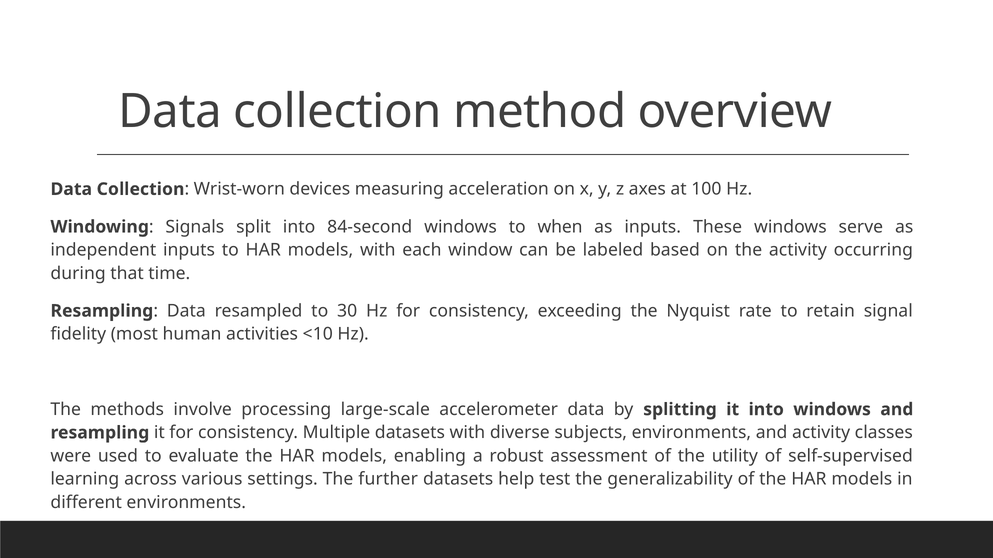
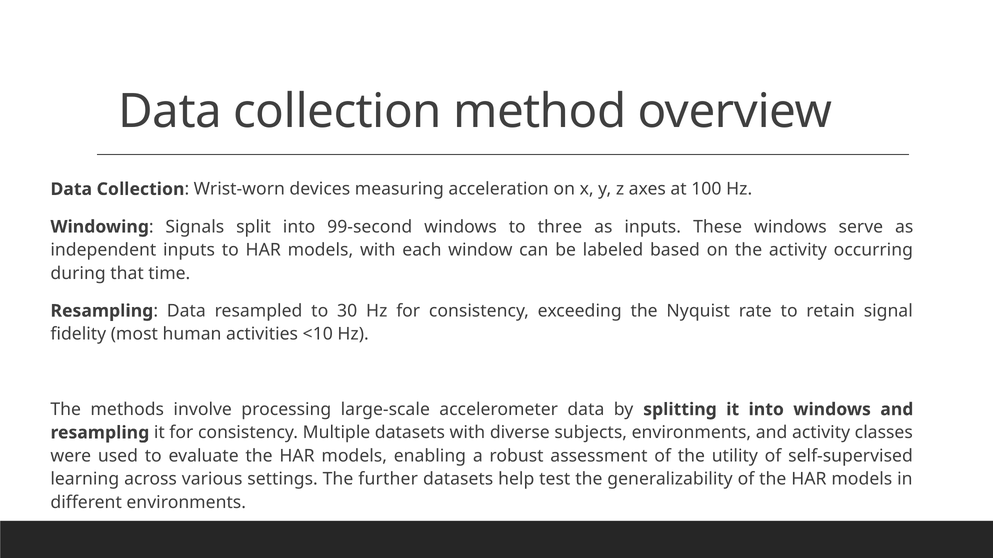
84-second: 84-second -> 99-second
when: when -> three
